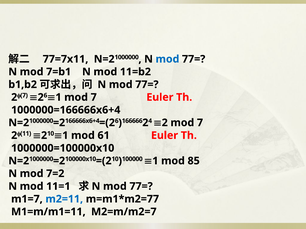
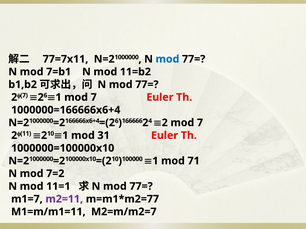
61: 61 -> 31
85: 85 -> 71
m2=11 colour: blue -> purple
